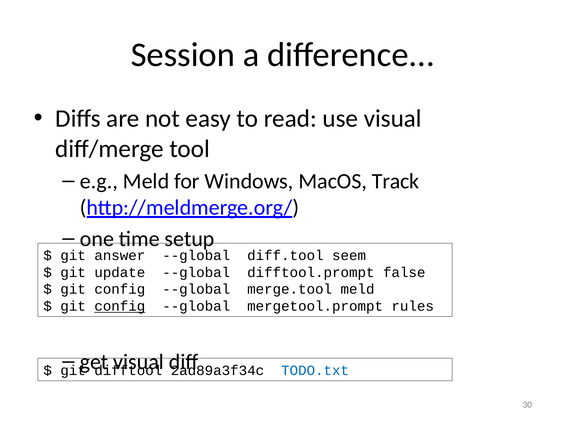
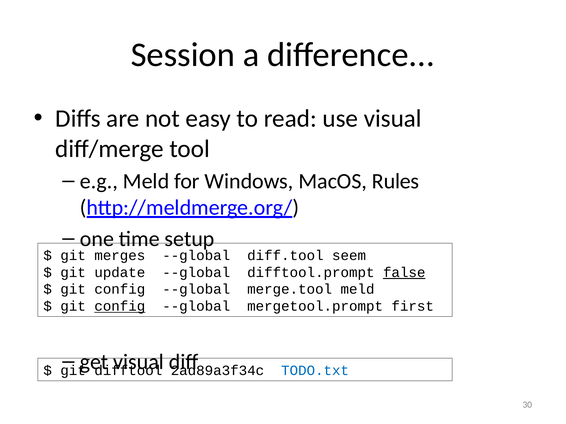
Track: Track -> Rules
answer: answer -> merges
false underline: none -> present
rules: rules -> first
